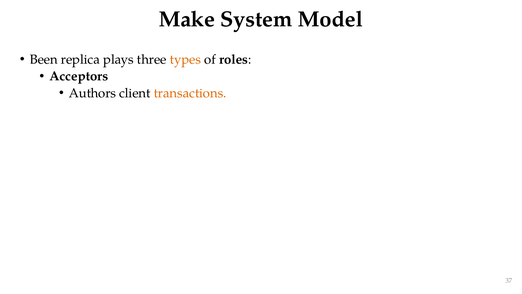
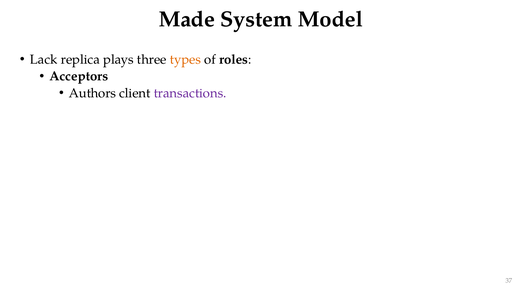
Make: Make -> Made
Been: Been -> Lack
transactions colour: orange -> purple
